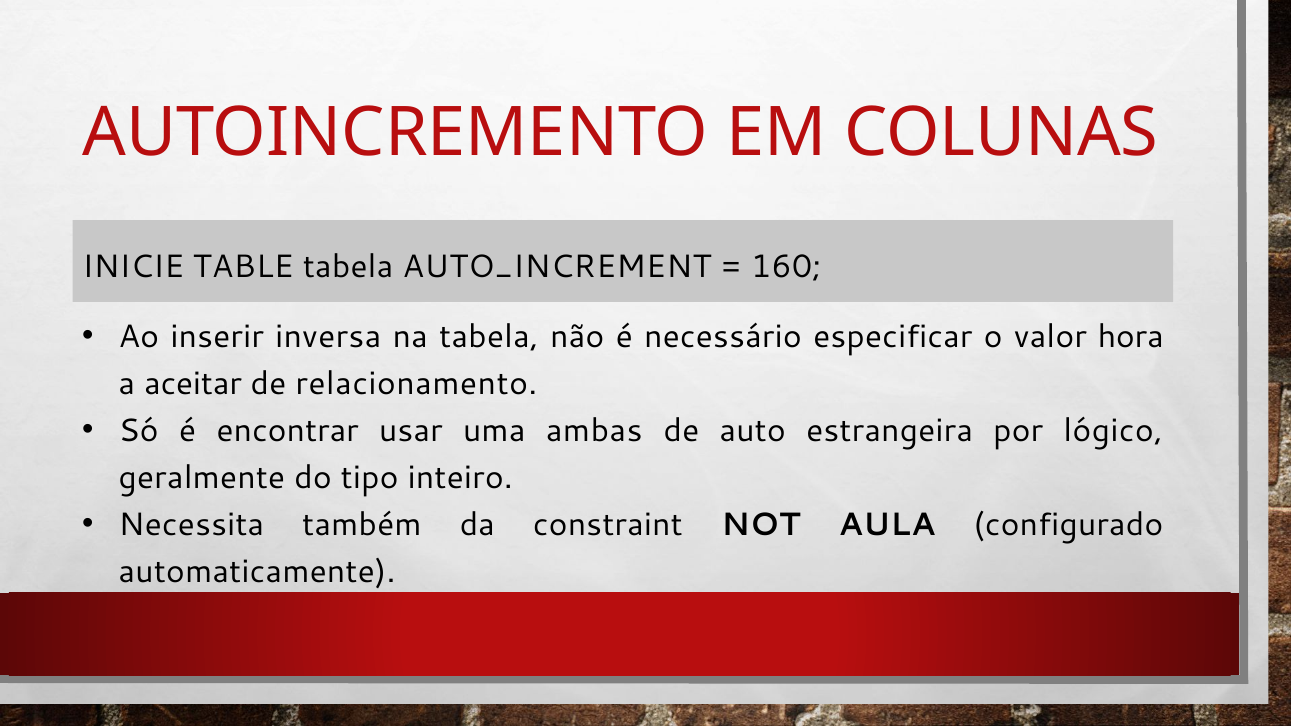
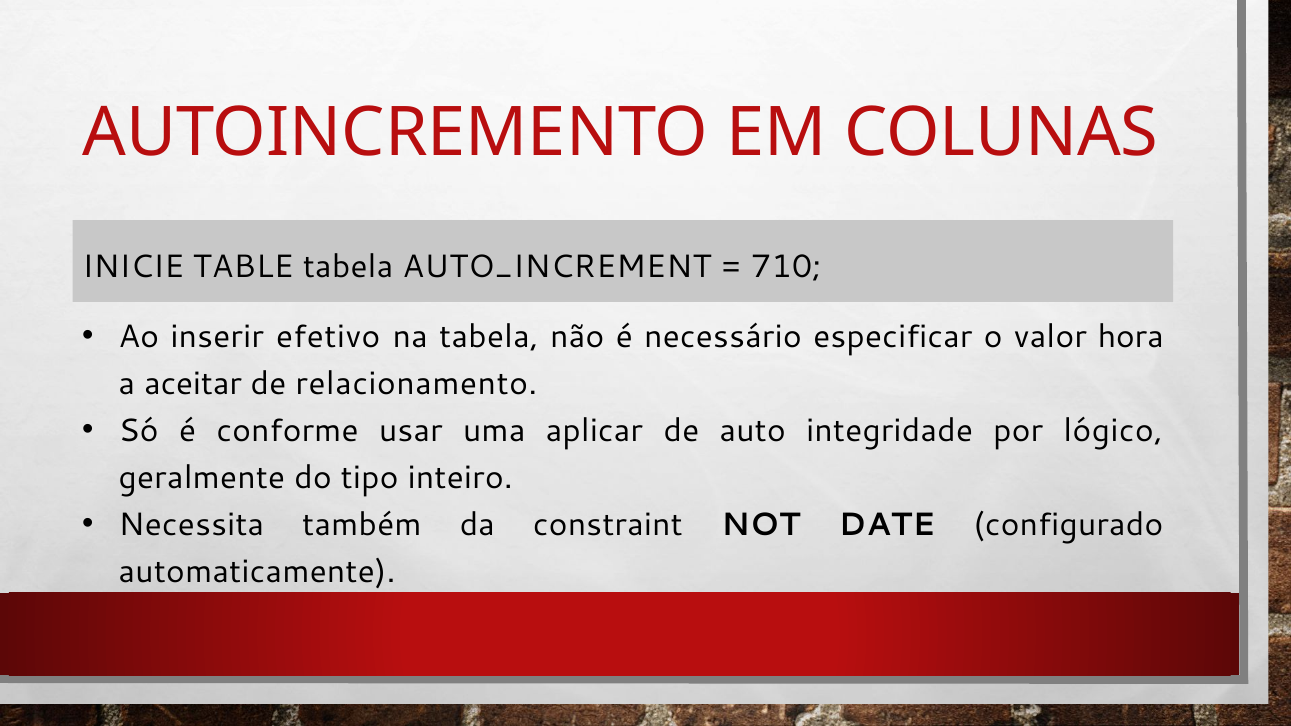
160: 160 -> 710
inversa: inversa -> efetivo
encontrar: encontrar -> conforme
ambas: ambas -> aplicar
estrangeira: estrangeira -> integridade
AULA: AULA -> DATE
